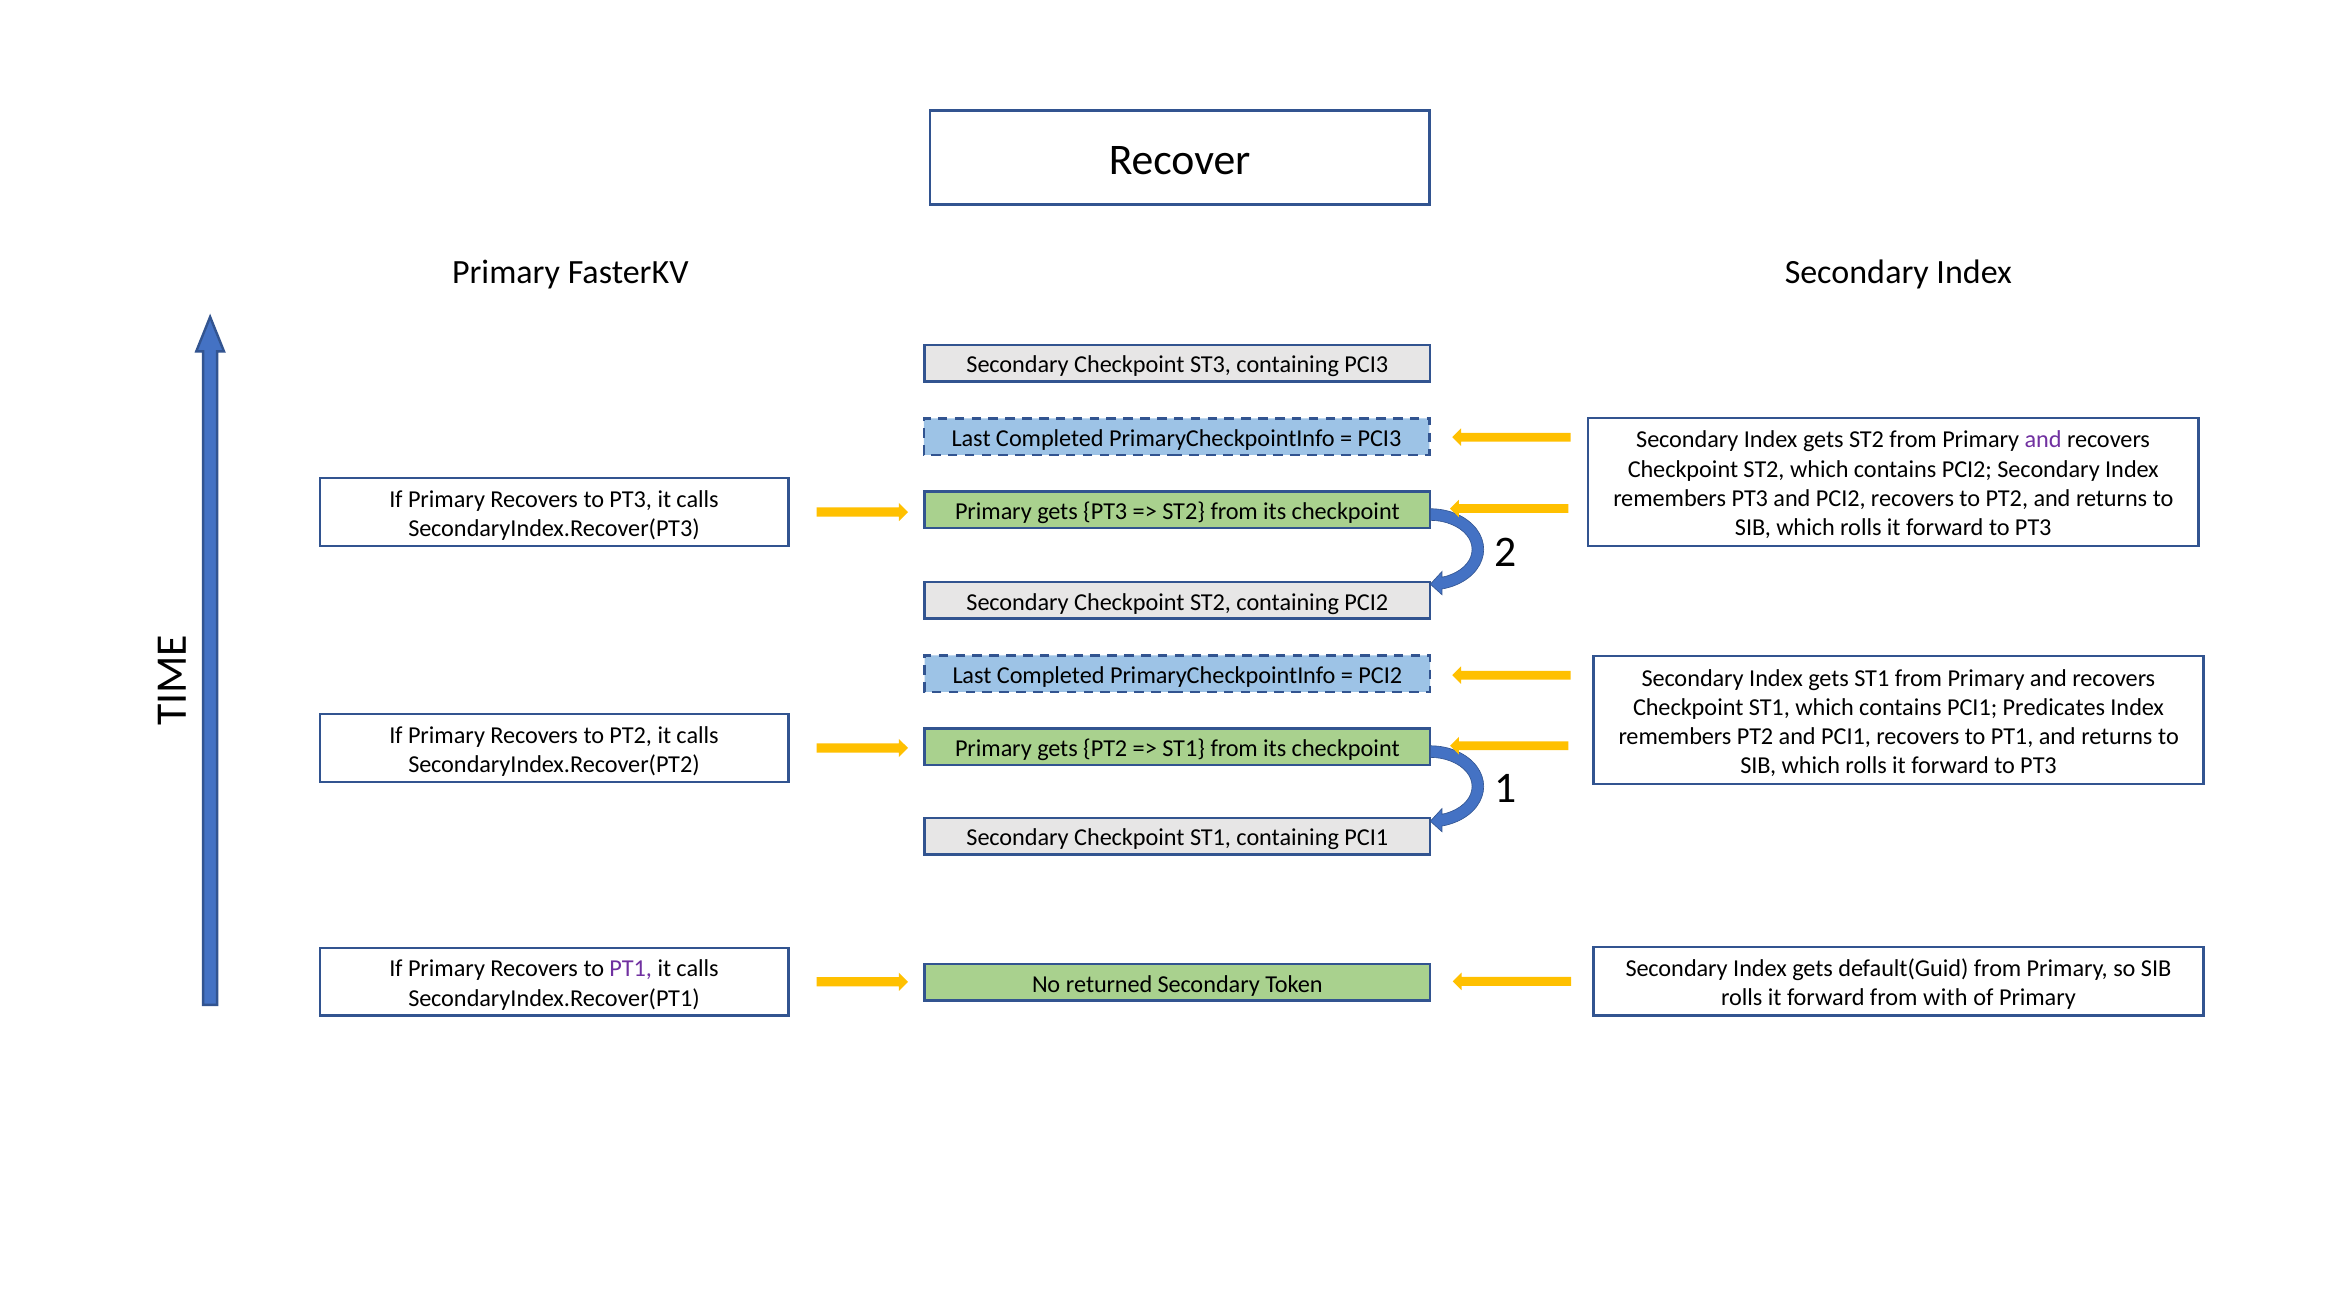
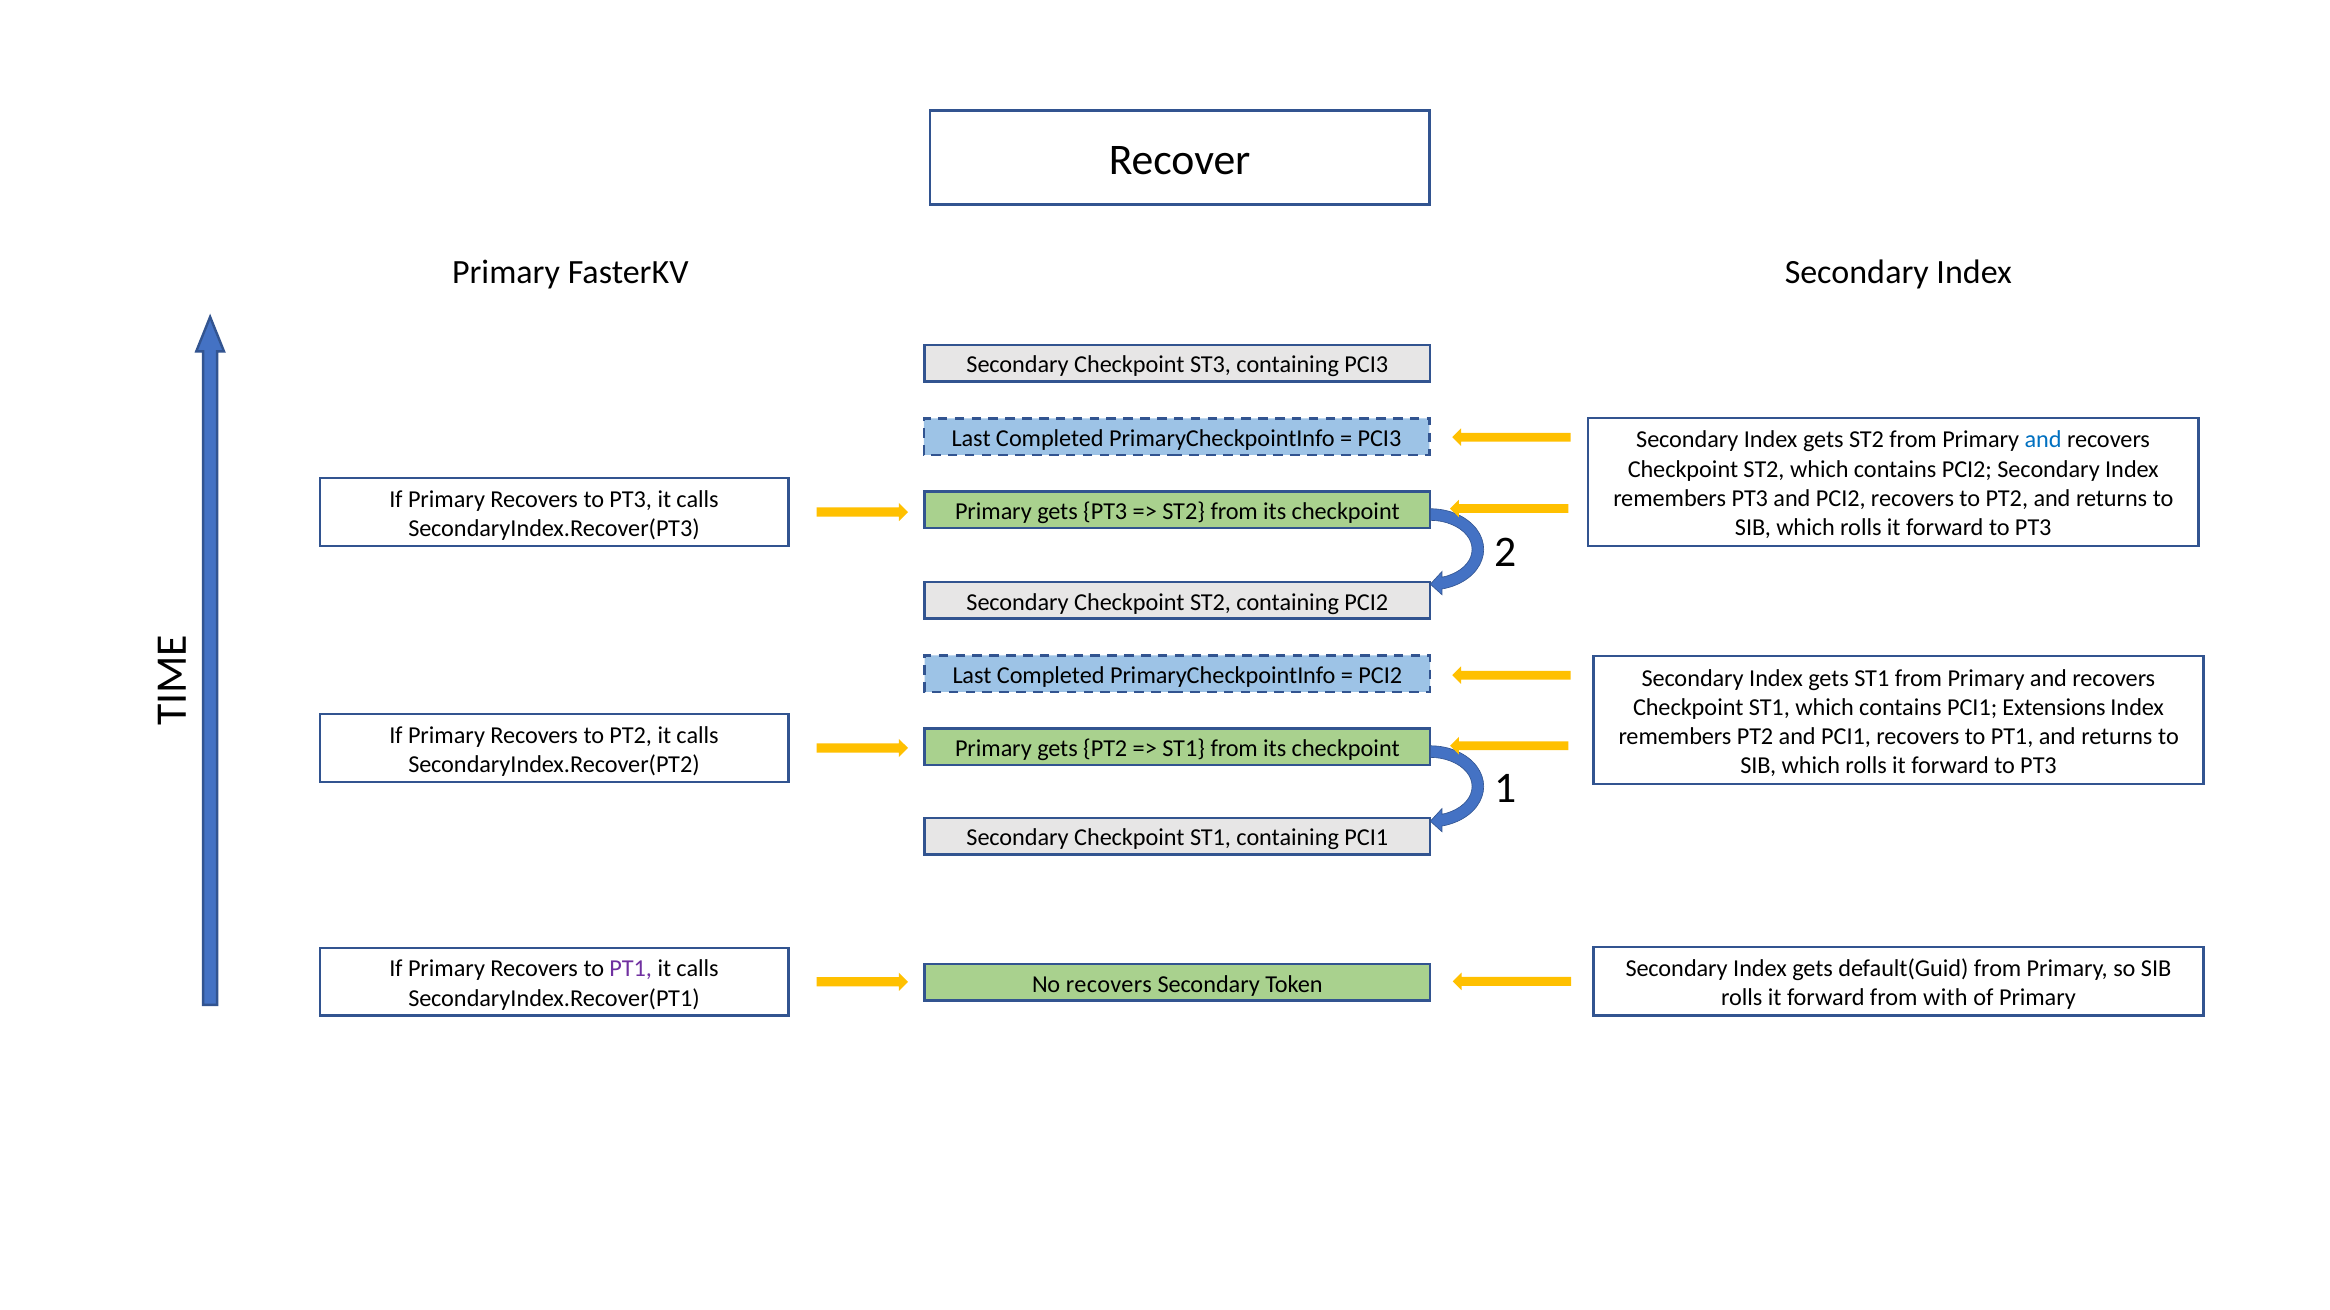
and at (2043, 440) colour: purple -> blue
Predicates: Predicates -> Extensions
No returned: returned -> recovers
